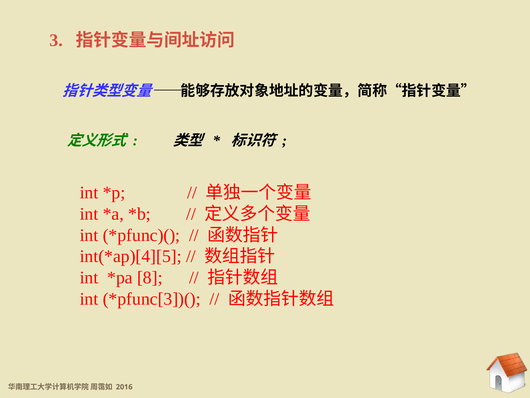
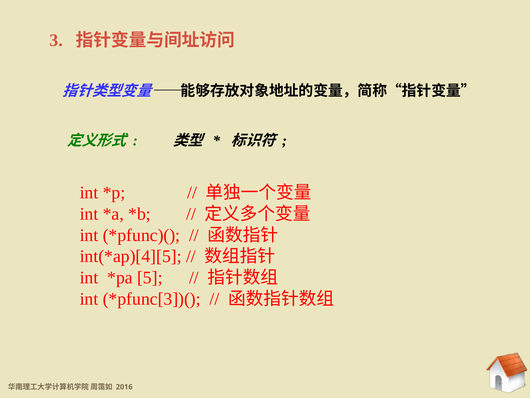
8: 8 -> 5
